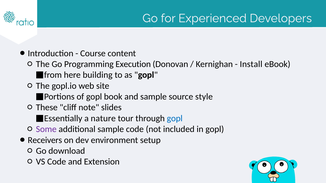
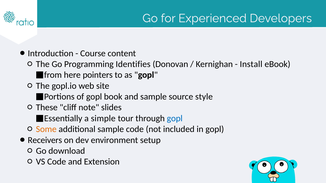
Execution: Execution -> Identifies
building: building -> pointers
nature: nature -> simple
Some colour: purple -> orange
